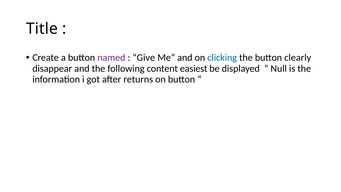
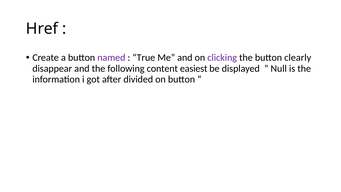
Title: Title -> Href
Give: Give -> True
clicking colour: blue -> purple
returns: returns -> divided
